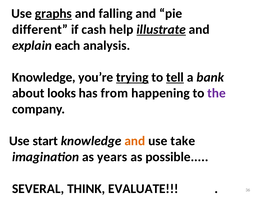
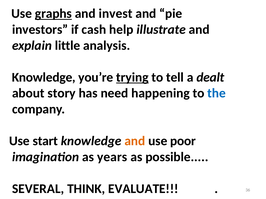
falling: falling -> invest
different: different -> investors
illustrate underline: present -> none
each: each -> little
tell underline: present -> none
bank: bank -> dealt
looks: looks -> story
from: from -> need
the colour: purple -> blue
take: take -> poor
